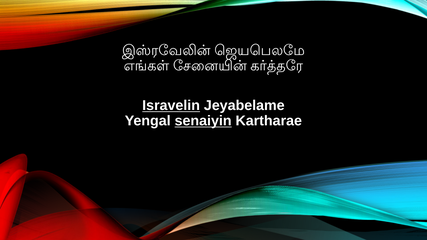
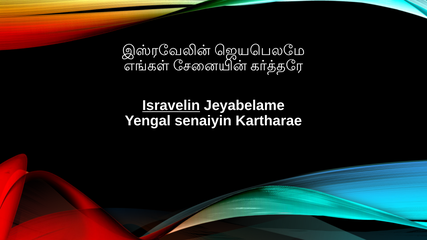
senaiyin underline: present -> none
